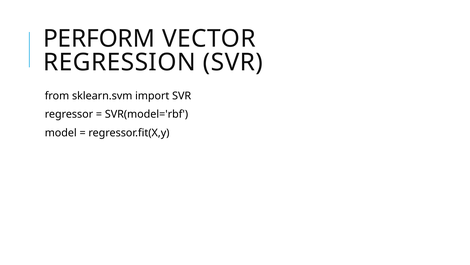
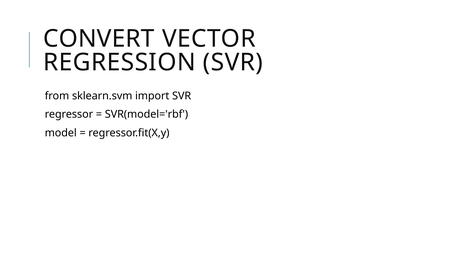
PERFORM: PERFORM -> CONVERT
